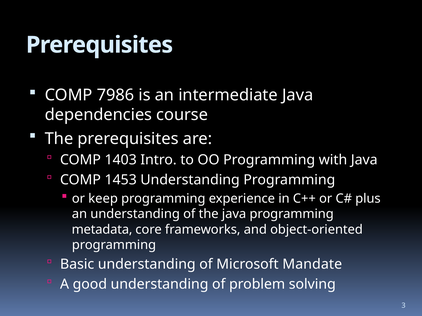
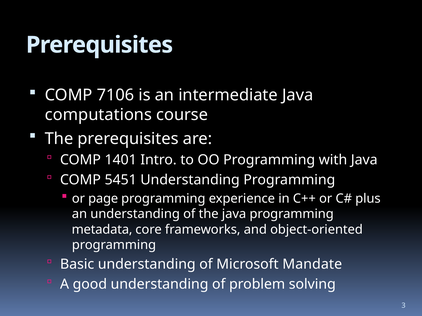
7986: 7986 -> 7106
dependencies: dependencies -> computations
1403: 1403 -> 1401
1453: 1453 -> 5451
keep: keep -> page
